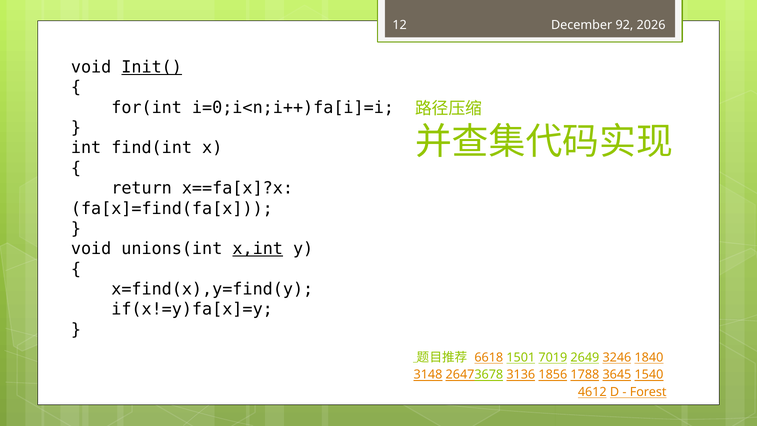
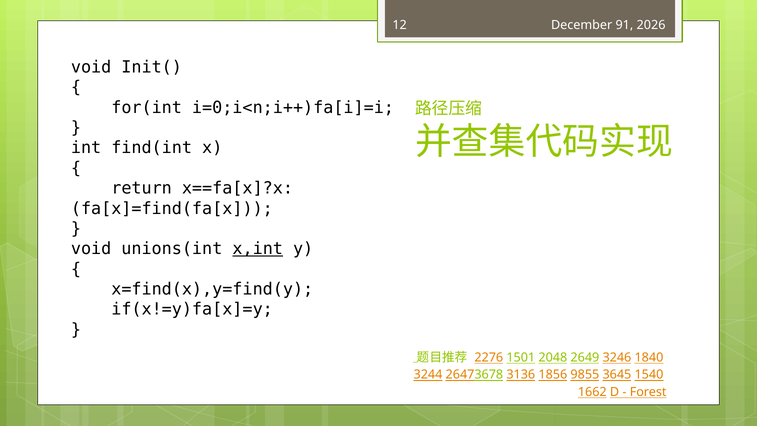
92: 92 -> 91
Init( underline: present -> none
6618: 6618 -> 2276
7019: 7019 -> 2048
3148: 3148 -> 3244
1788: 1788 -> 9855
4612: 4612 -> 1662
